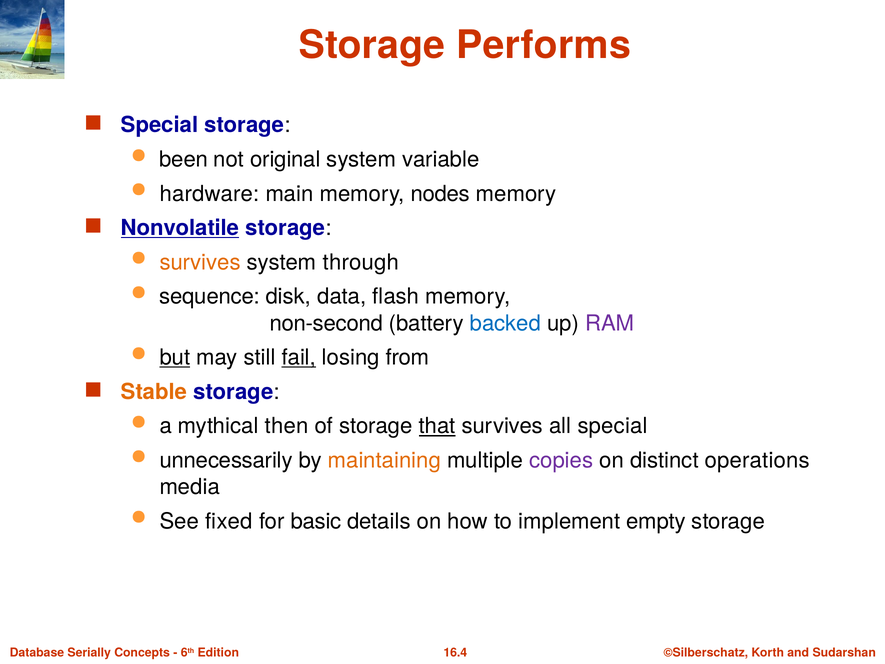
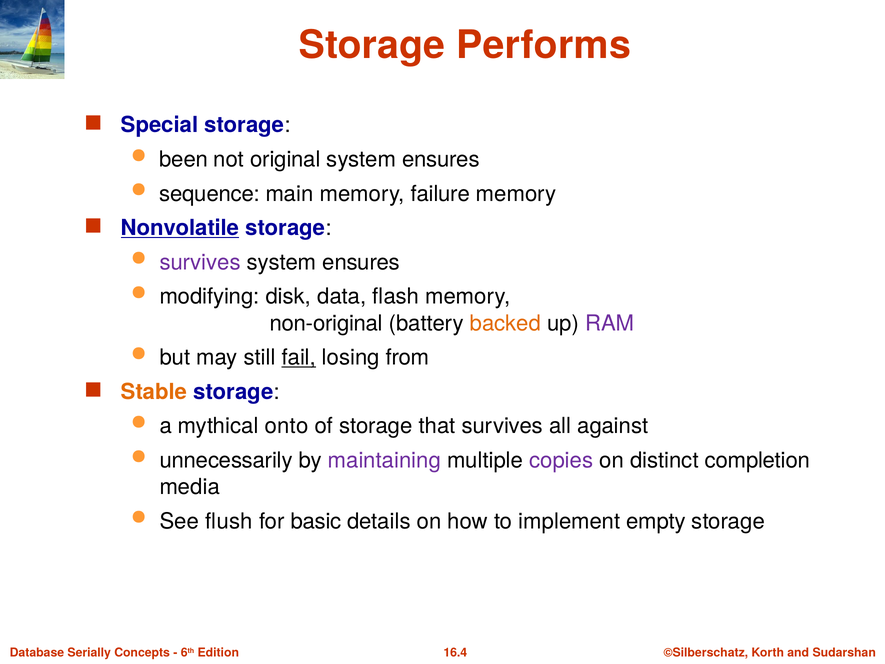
variable at (441, 159): variable -> ensures
hardware: hardware -> sequence
nodes: nodes -> failure
survives at (200, 262) colour: orange -> purple
through at (361, 262): through -> ensures
sequence: sequence -> modifying
non-second: non-second -> non-original
backed colour: blue -> orange
but underline: present -> none
then: then -> onto
that underline: present -> none
all special: special -> against
maintaining colour: orange -> purple
operations: operations -> completion
fixed: fixed -> flush
